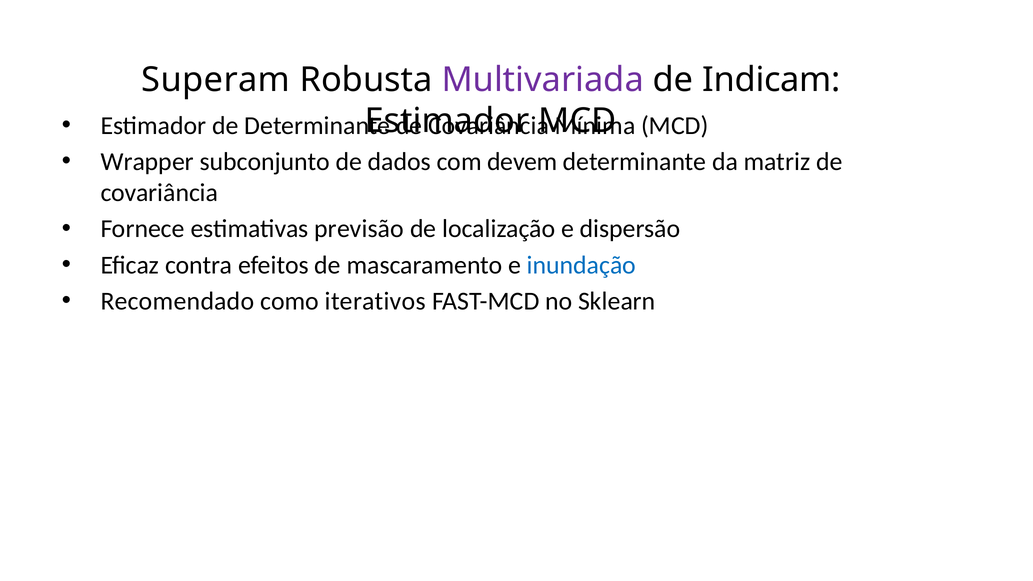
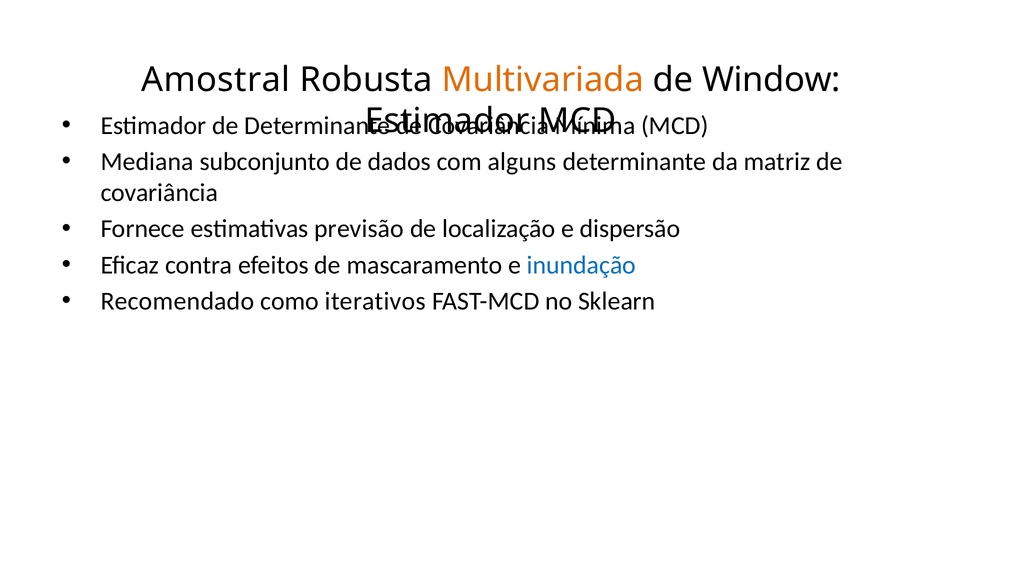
Superam: Superam -> Amostral
Multivariada colour: purple -> orange
Indicam: Indicam -> Window
Wrapper: Wrapper -> Mediana
devem: devem -> alguns
